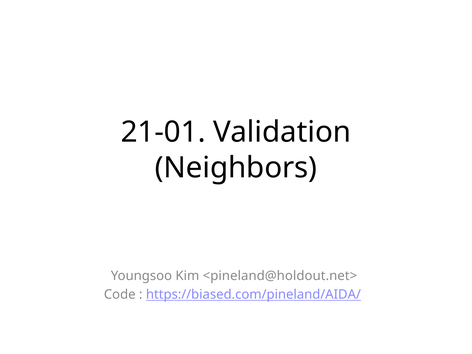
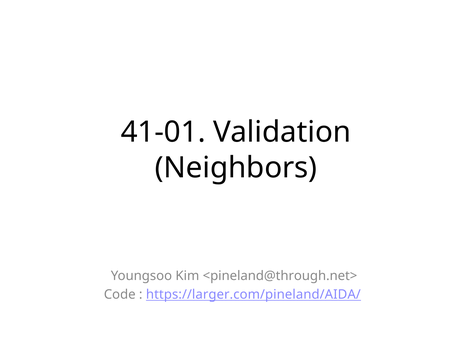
21-01: 21-01 -> 41-01
<pineland@holdout.net>: <pineland@holdout.net> -> <pineland@through.net>
https://biased.com/pineland/AIDA/: https://biased.com/pineland/AIDA/ -> https://larger.com/pineland/AIDA/
